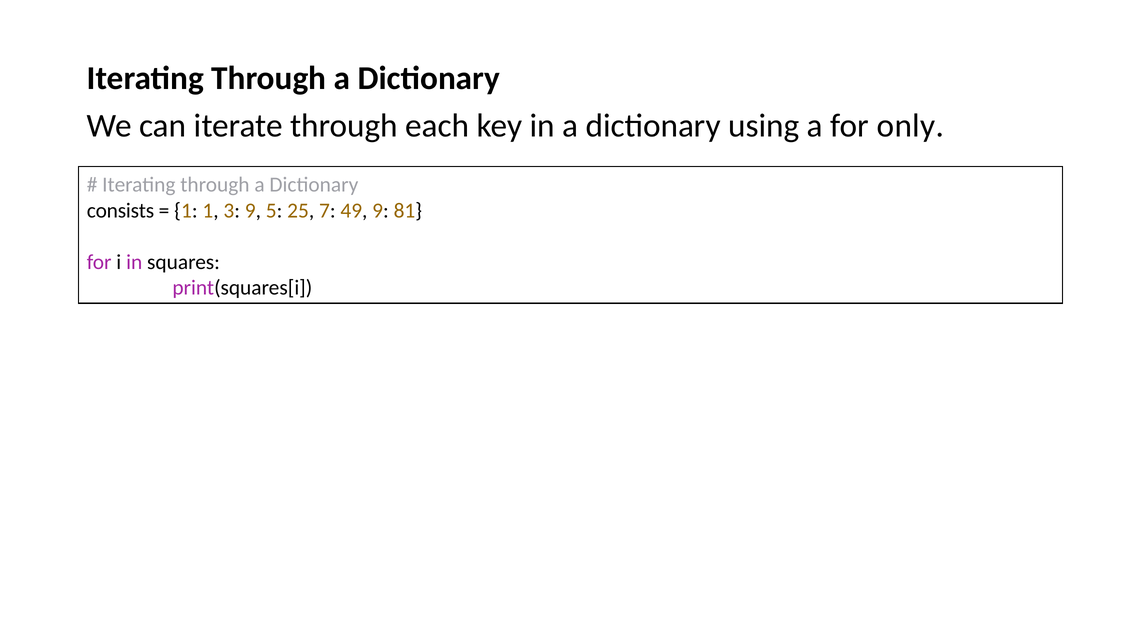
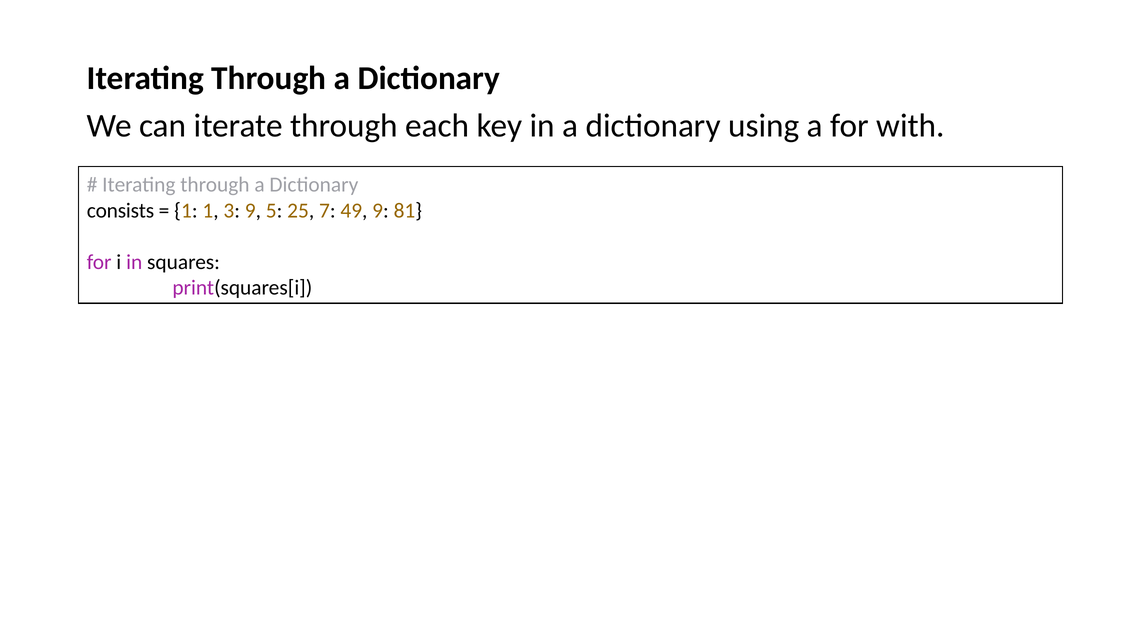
only: only -> with
